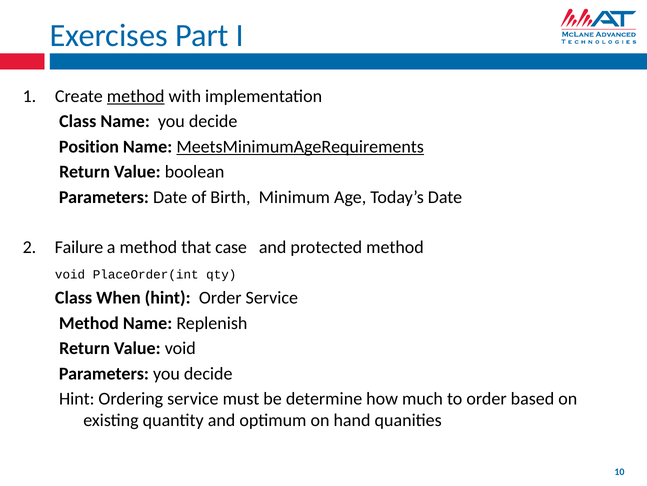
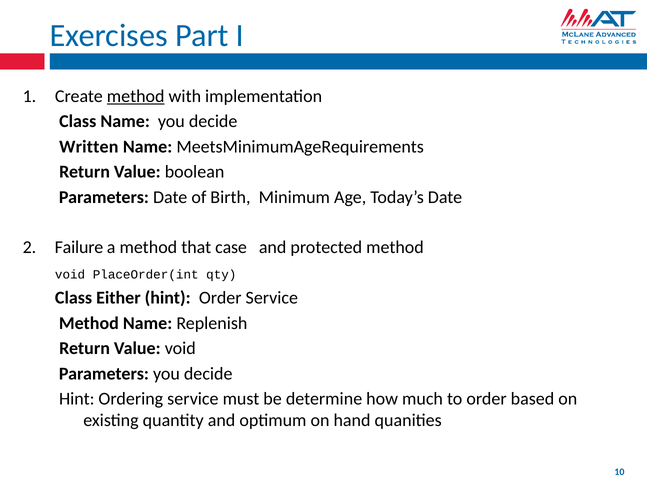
Position: Position -> Written
MeetsMinimumAgeRequirements underline: present -> none
When: When -> Either
